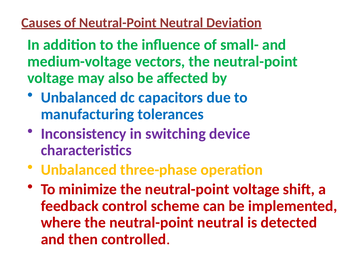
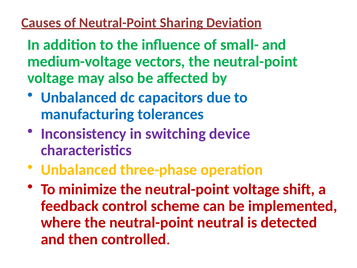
of Neutral-Point Neutral: Neutral -> Sharing
